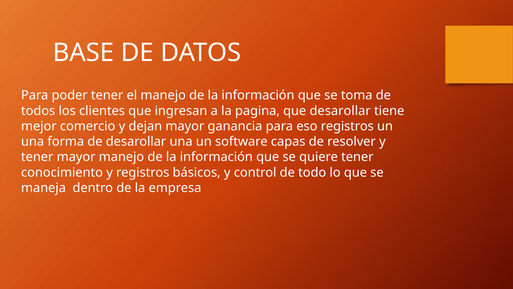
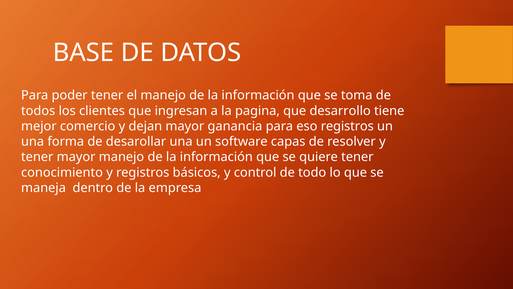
que desarollar: desarollar -> desarrollo
